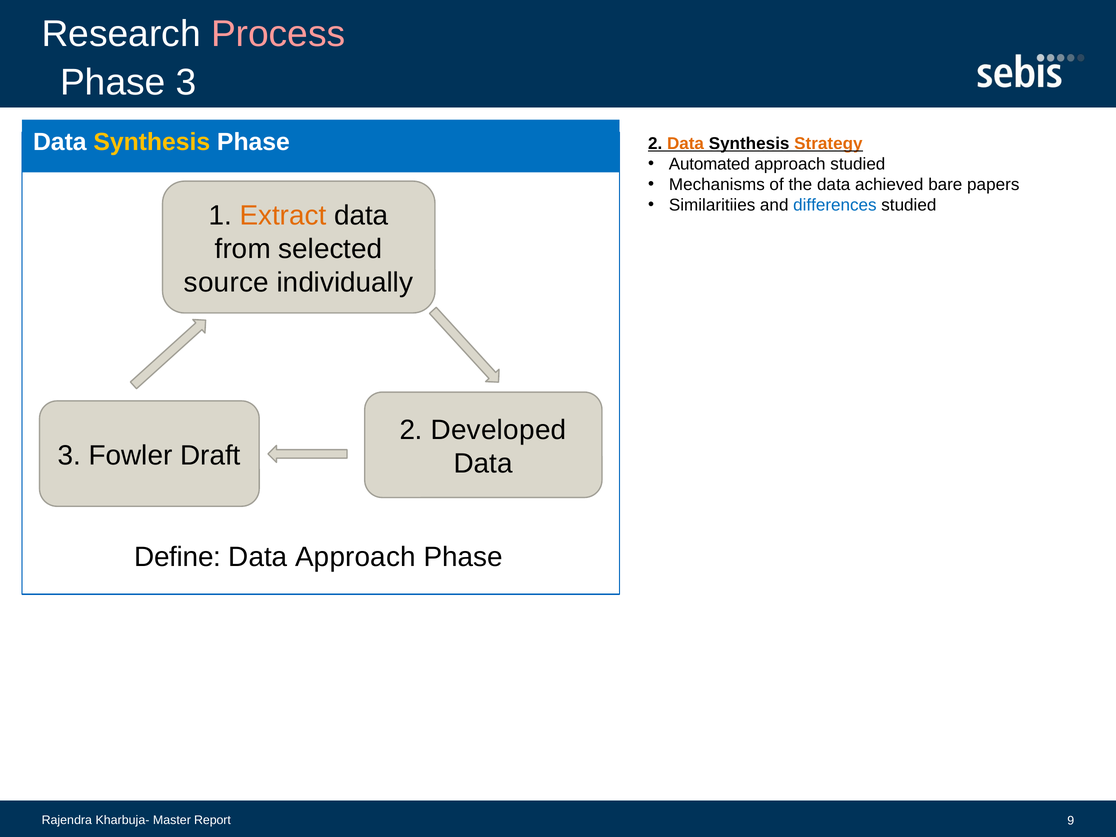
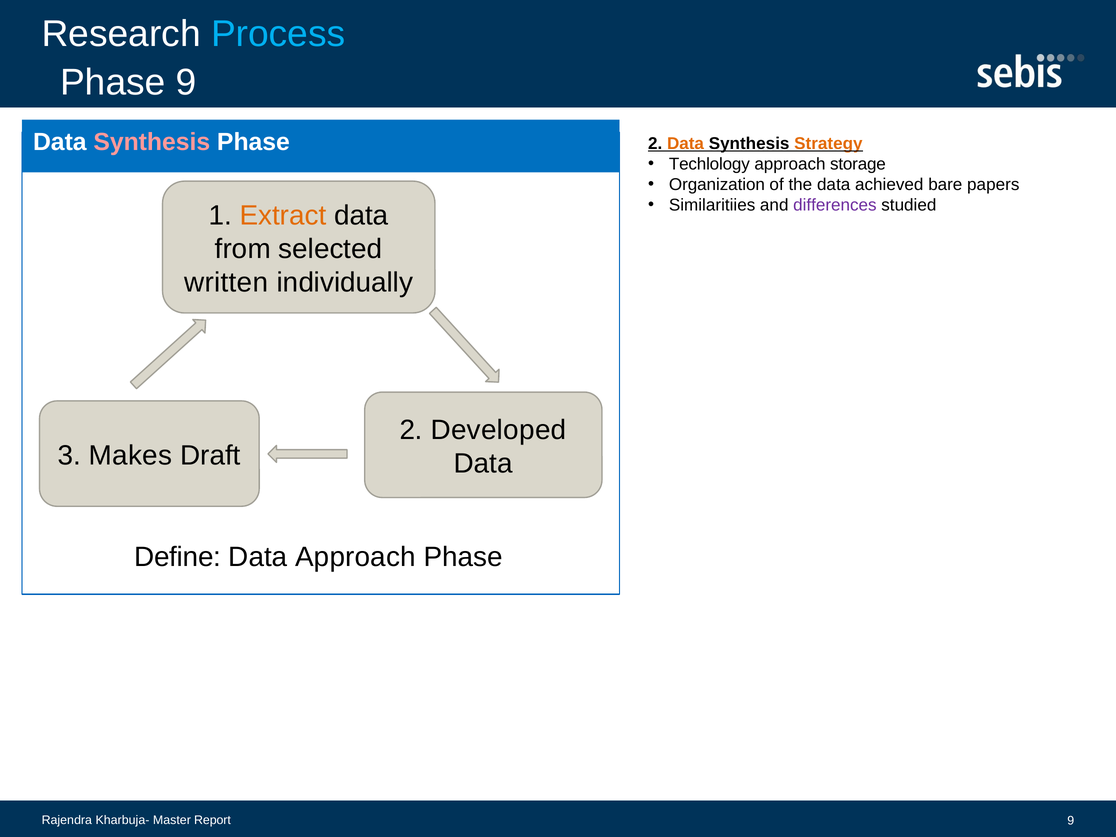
Process colour: pink -> light blue
Phase 3: 3 -> 9
Synthesis at (152, 142) colour: yellow -> pink
Automated: Automated -> Techlology
approach studied: studied -> storage
Mechanisms: Mechanisms -> Organization
differences colour: blue -> purple
source: source -> written
Fowler: Fowler -> Makes
